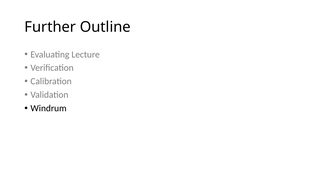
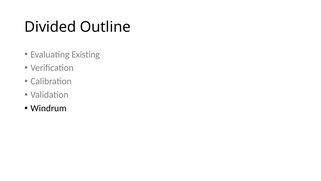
Further: Further -> Divided
Lecture: Lecture -> Existing
